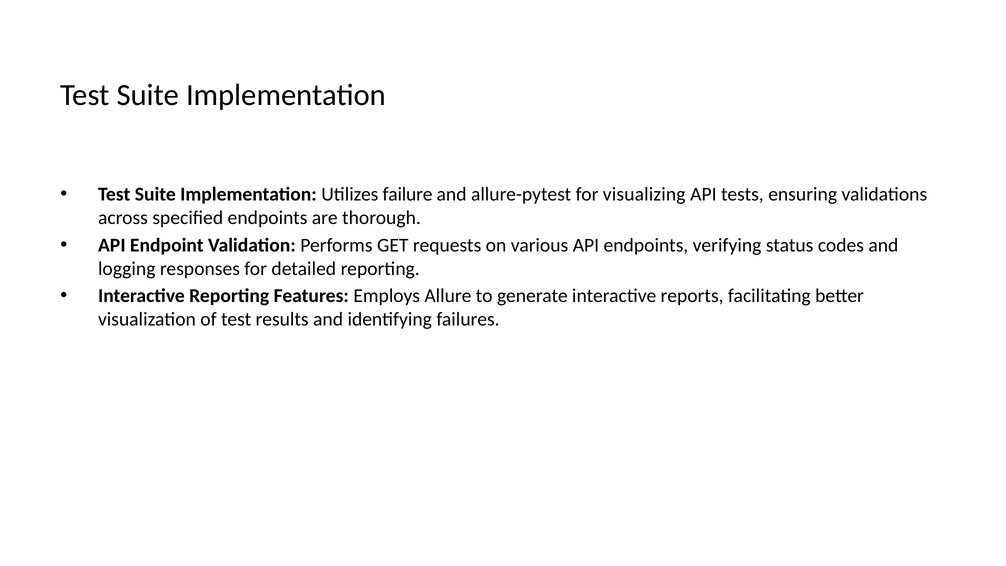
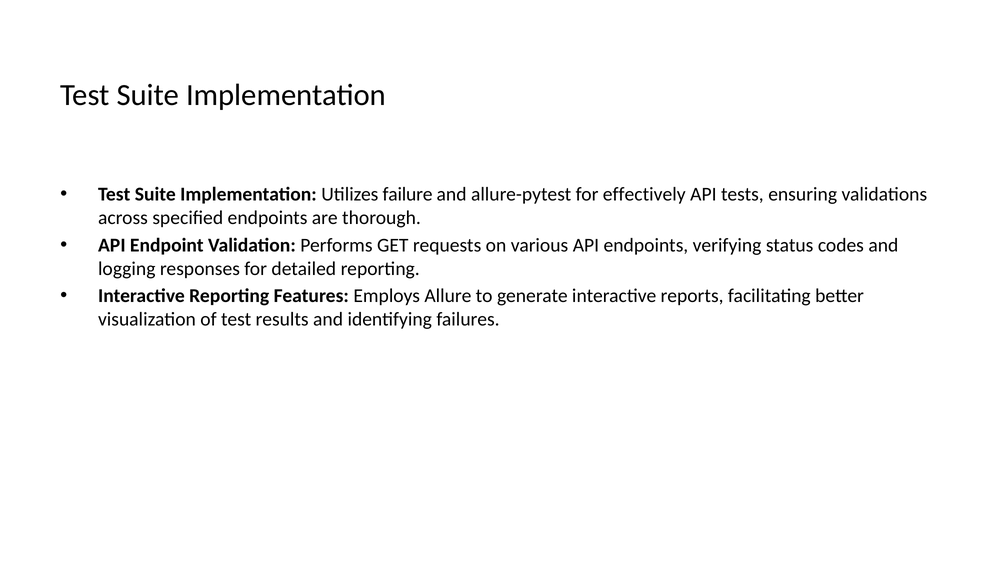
visualizing: visualizing -> effectively
